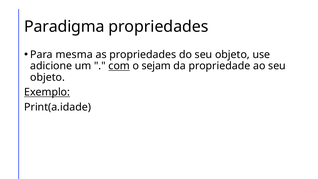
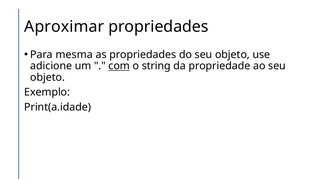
Paradigma: Paradigma -> Aproximar
sejam: sejam -> string
Exemplo underline: present -> none
